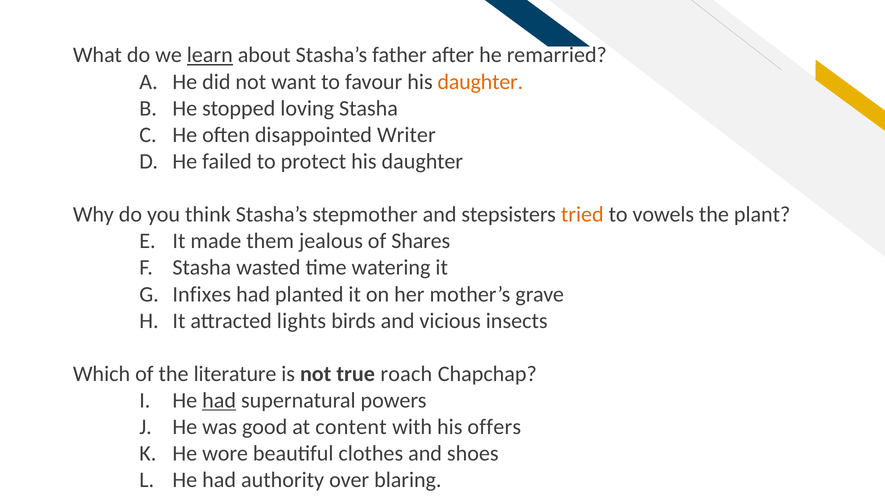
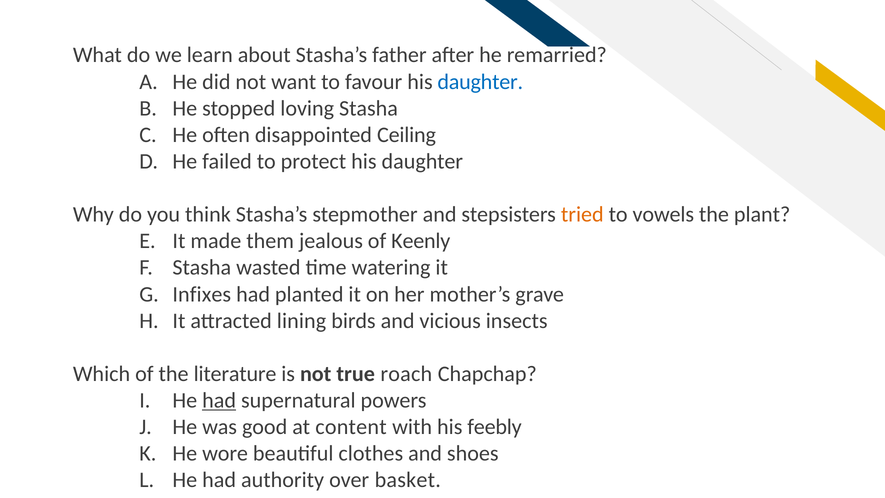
learn underline: present -> none
daughter at (480, 82) colour: orange -> blue
Writer: Writer -> Ceiling
Shares: Shares -> Keenly
lights: lights -> lining
offers: offers -> feebly
blaring: blaring -> basket
